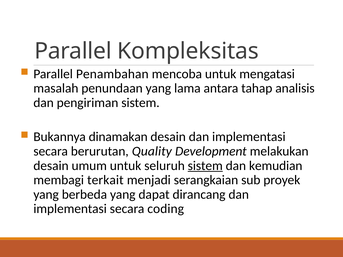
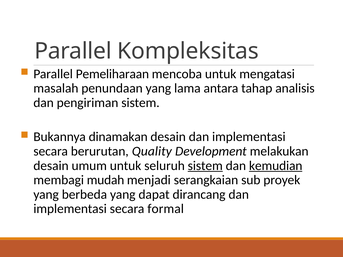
Penambahan: Penambahan -> Pemeliharaan
kemudian underline: none -> present
terkait: terkait -> mudah
coding: coding -> formal
